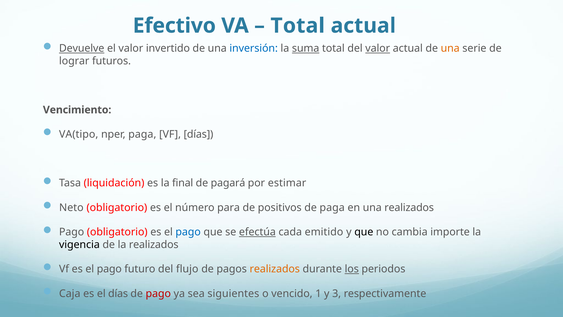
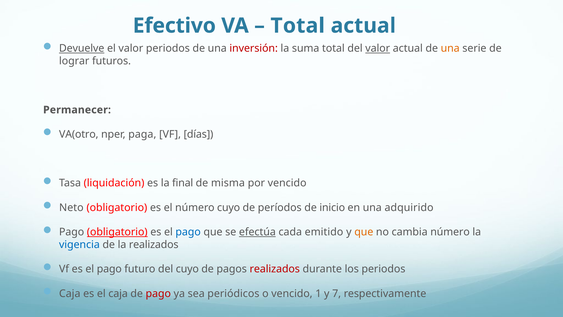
valor invertido: invertido -> periodos
inversión colour: blue -> red
suma underline: present -> none
Vencimiento: Vencimiento -> Permanecer
VA(tipo: VA(tipo -> VA(otro
pagará: pagará -> misma
por estimar: estimar -> vencido
número para: para -> cuyo
positivos: positivos -> períodos
de paga: paga -> inicio
una realizados: realizados -> adquirido
obligatorio at (117, 232) underline: none -> present
que at (364, 232) colour: black -> orange
cambia importe: importe -> número
vigencia colour: black -> blue
del flujo: flujo -> cuyo
realizados at (275, 269) colour: orange -> red
los underline: present -> none
el días: días -> caja
siguientes: siguientes -> periódicos
3: 3 -> 7
